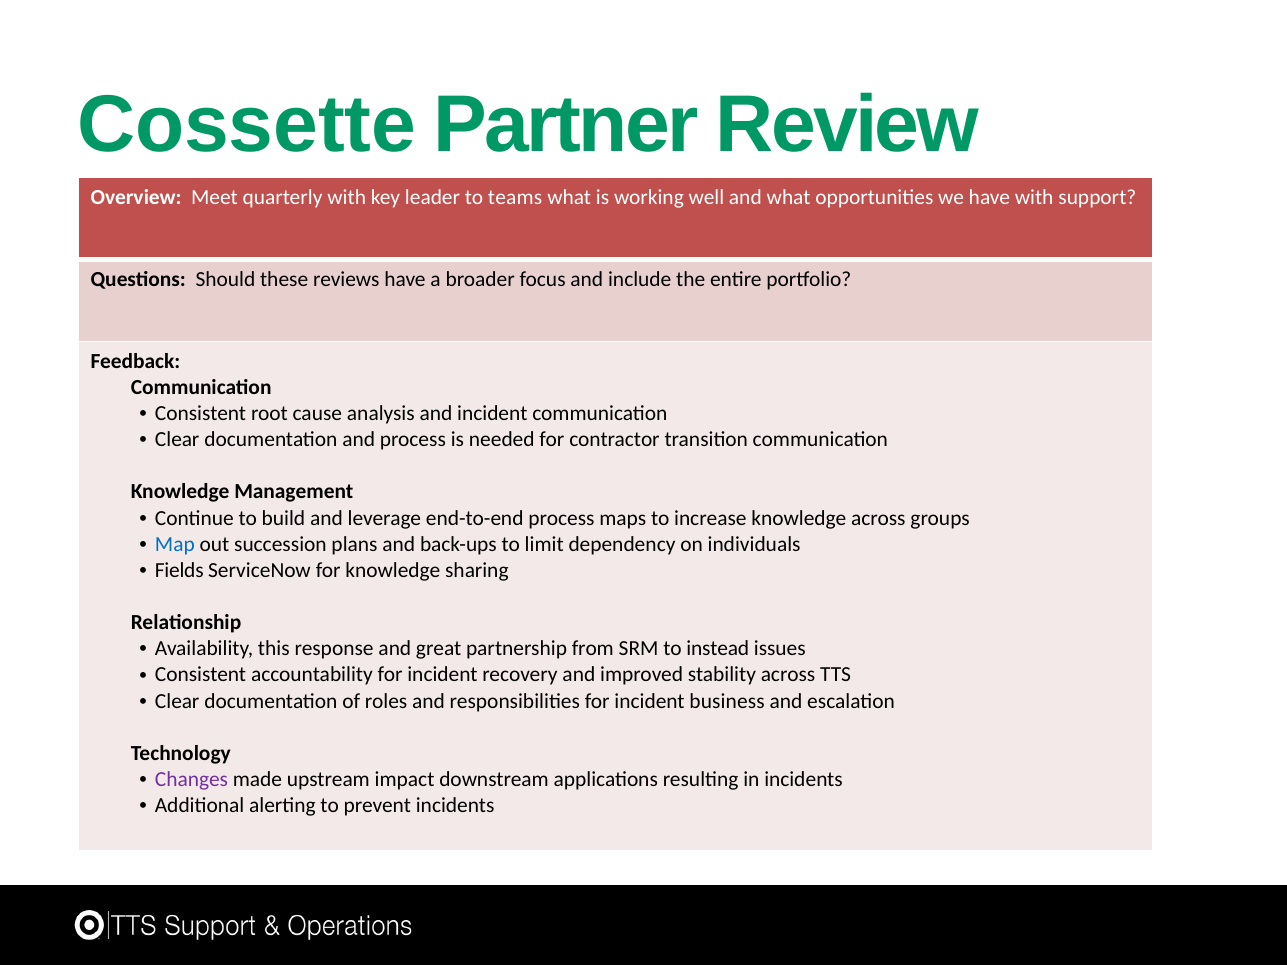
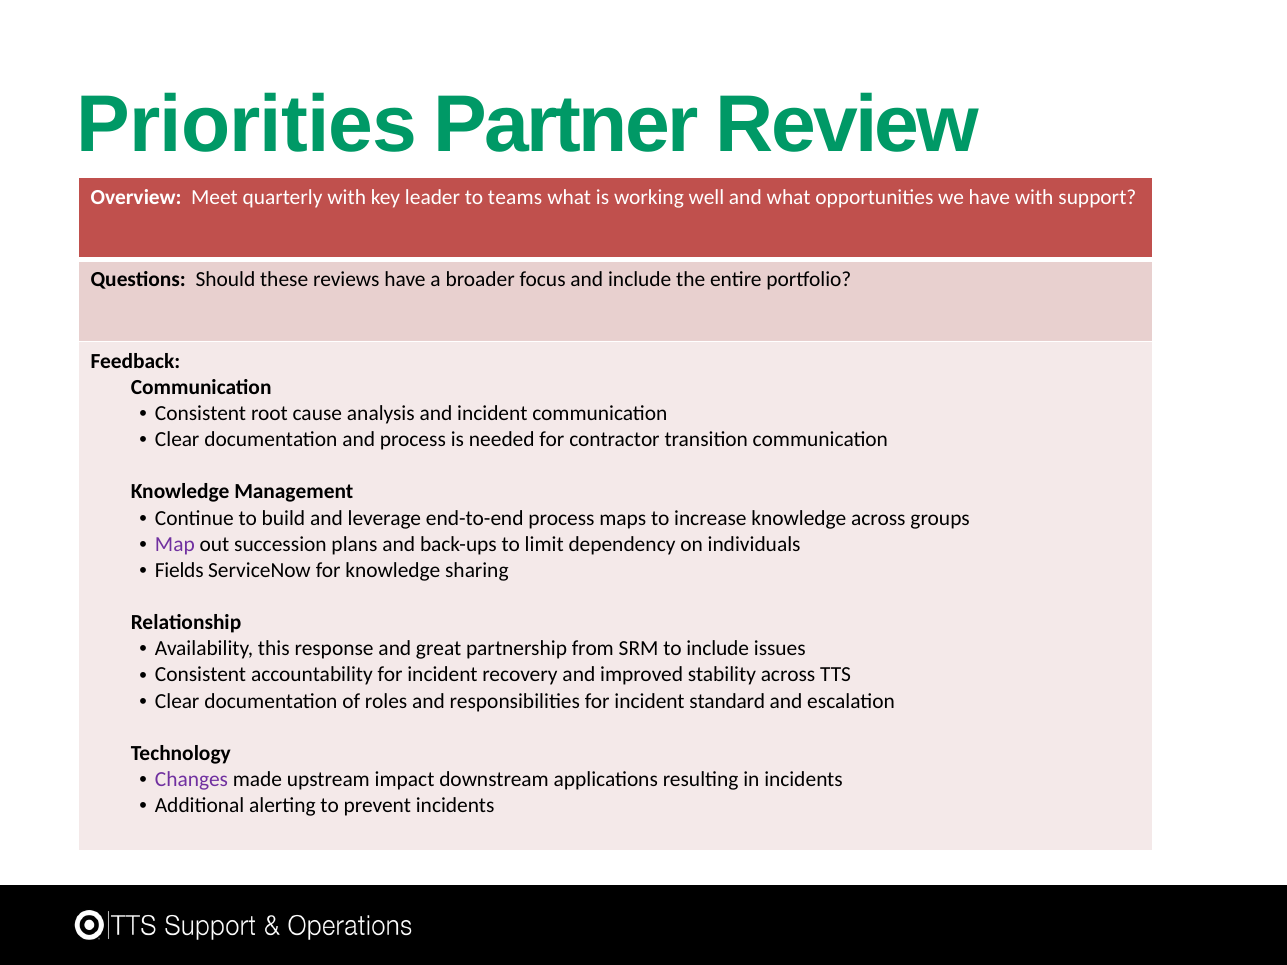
Cossette: Cossette -> Priorities
Map colour: blue -> purple
to instead: instead -> include
business: business -> standard
